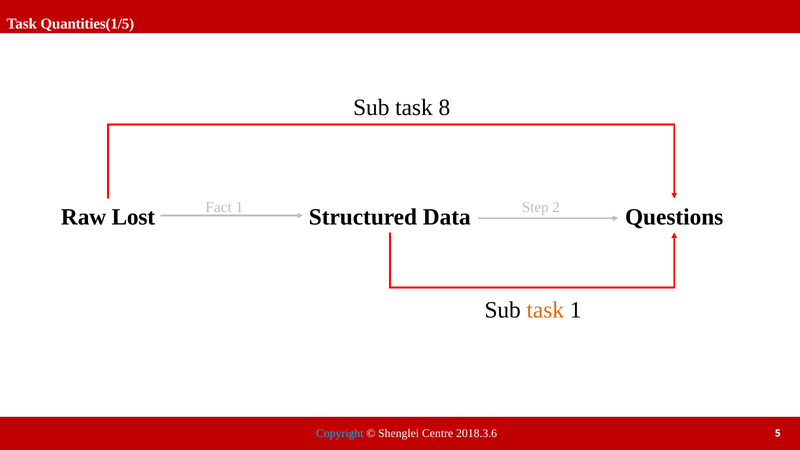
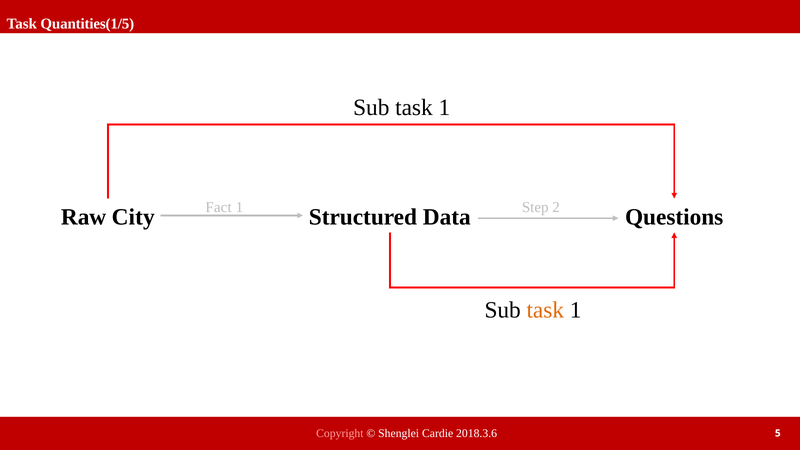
8 at (444, 108): 8 -> 1
Lost: Lost -> City
Copyright colour: light blue -> pink
Centre: Centre -> Cardie
